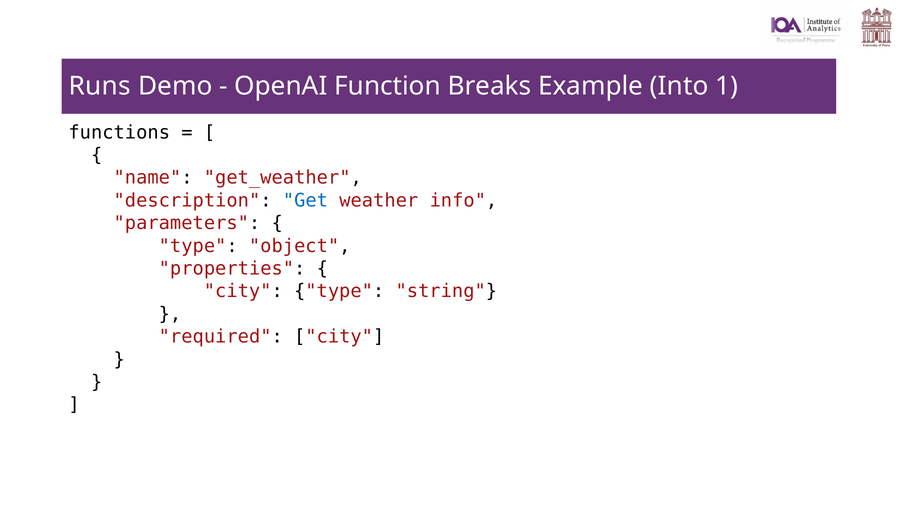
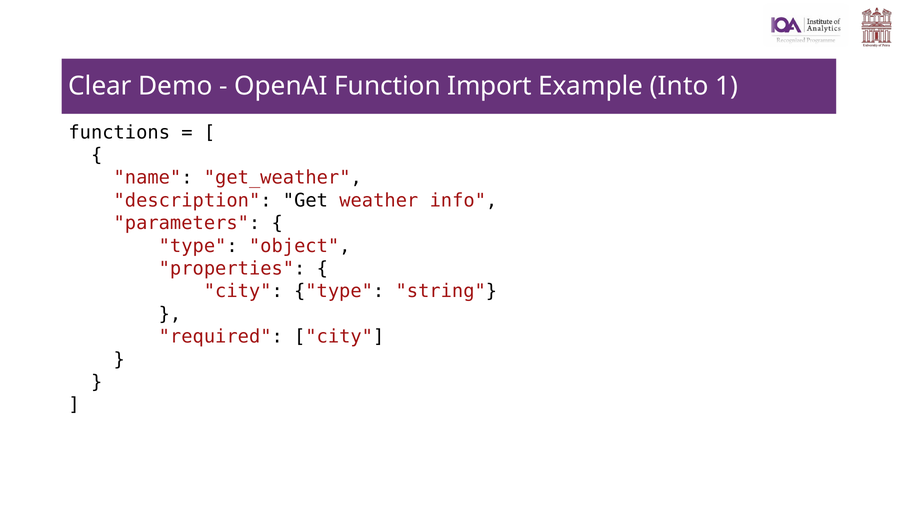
Runs: Runs -> Clear
Breaks: Breaks -> Import
Get colour: blue -> black
